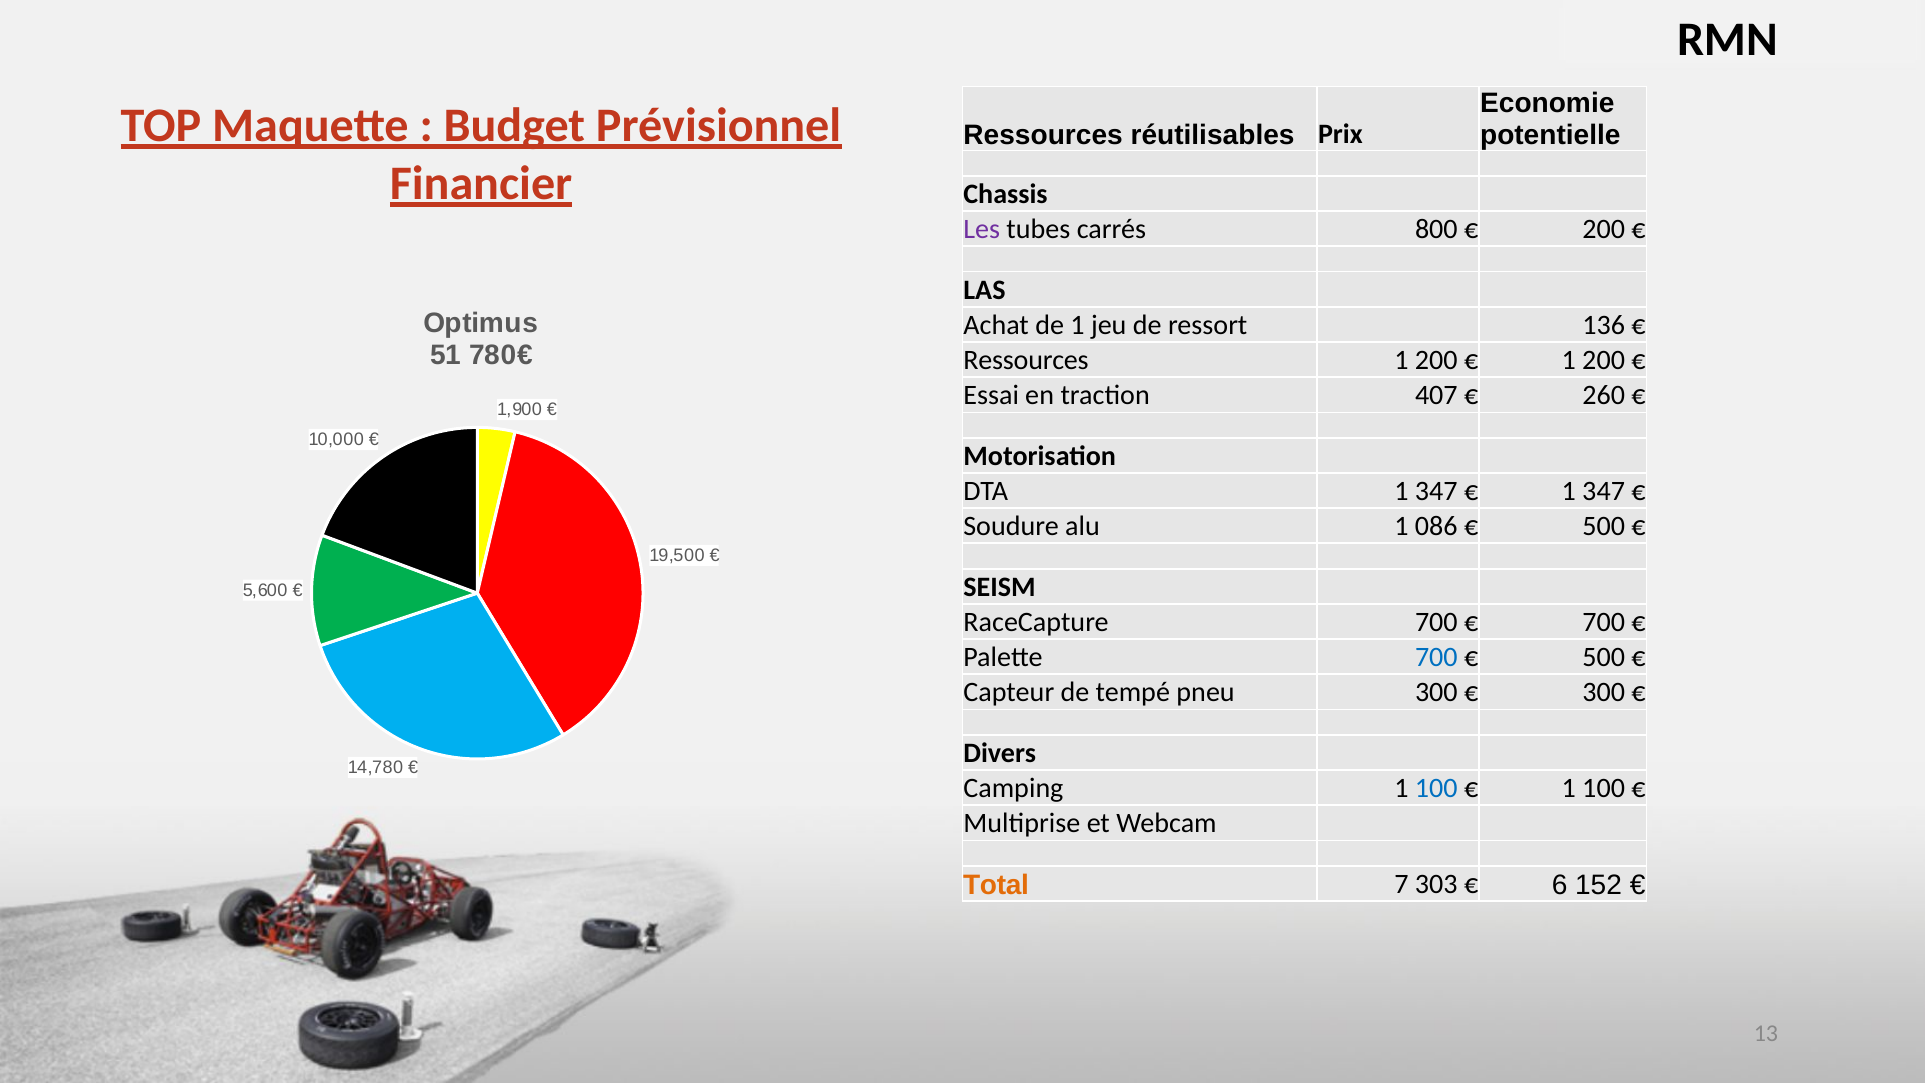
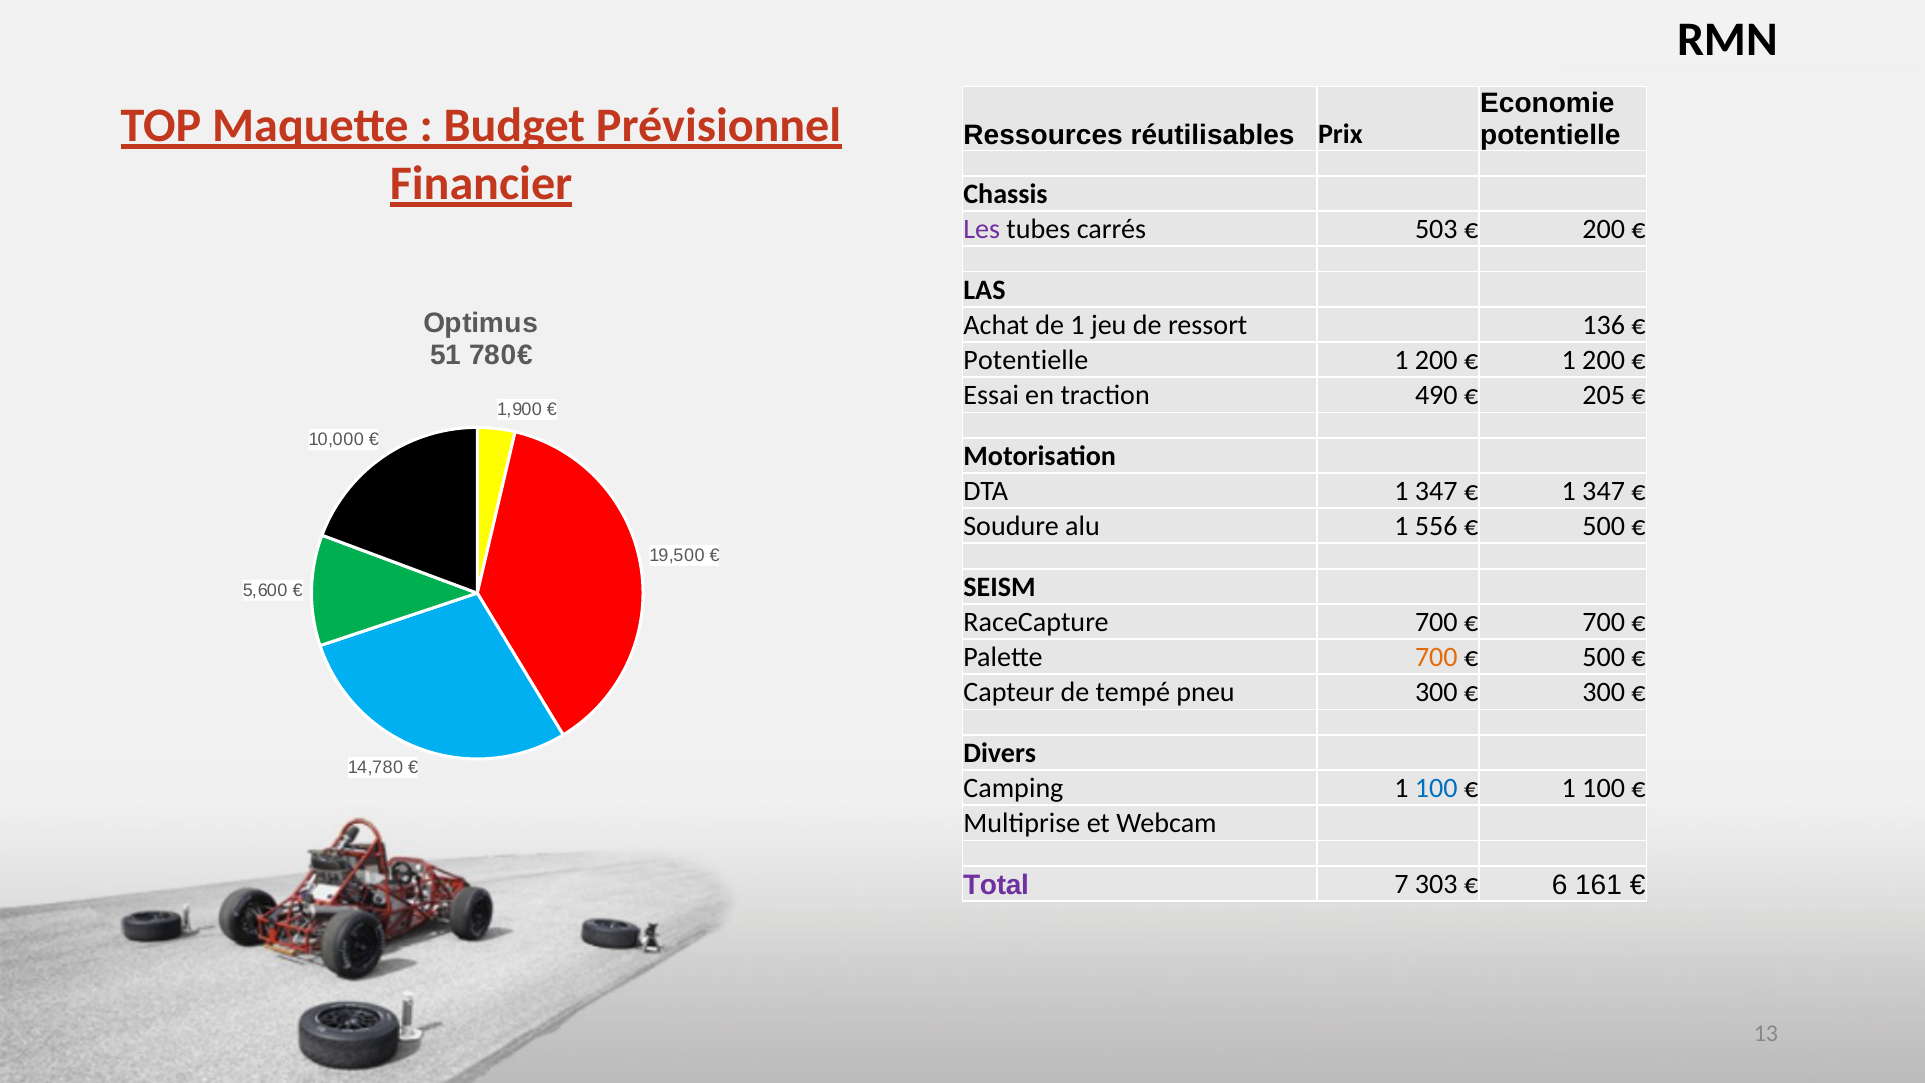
800: 800 -> 503
Ressources at (1026, 360): Ressources -> Potentielle
407: 407 -> 490
260: 260 -> 205
086: 086 -> 556
700 at (1436, 657) colour: blue -> orange
Total colour: orange -> purple
152: 152 -> 161
